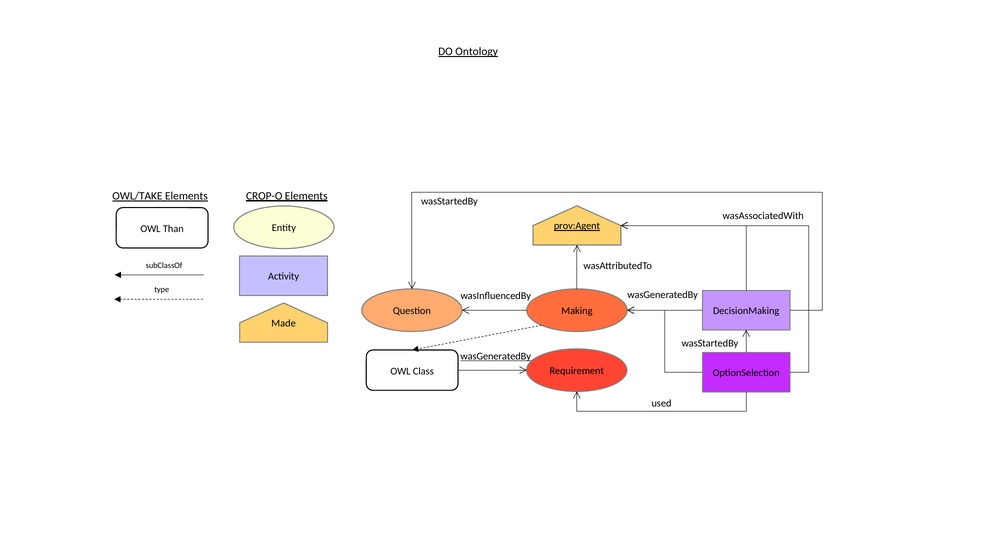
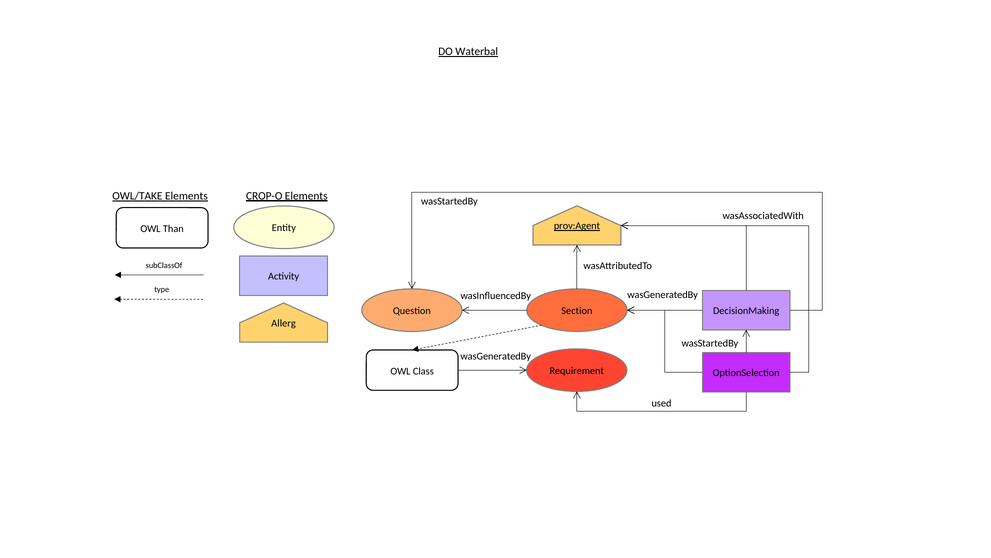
Ontology: Ontology -> Waterbal
Making: Making -> Section
Made: Made -> Allerg
wasGeneratedBy at (496, 356) underline: present -> none
